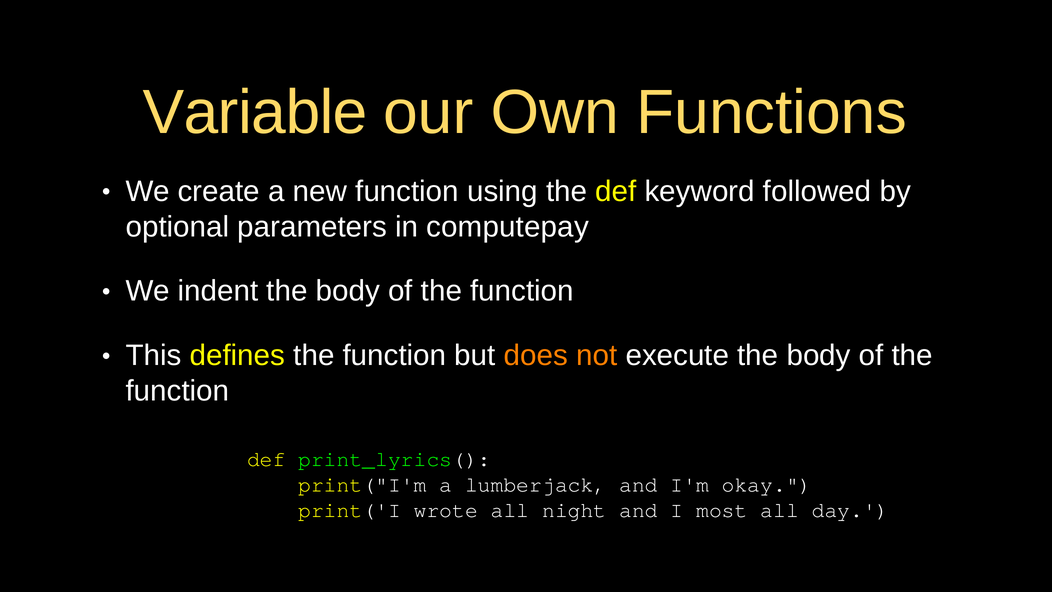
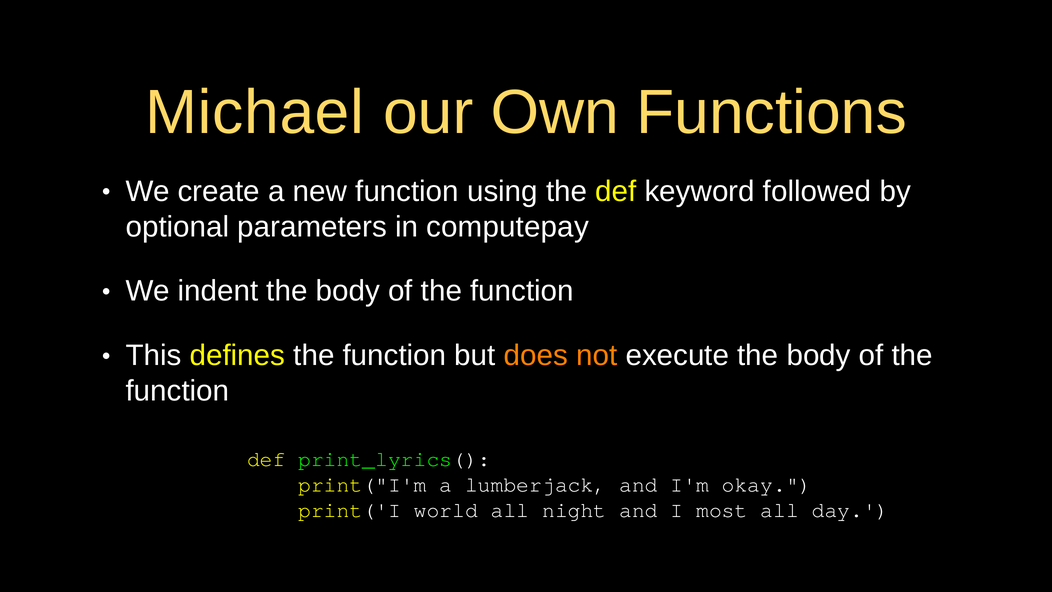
Variable: Variable -> Michael
wrote: wrote -> world
